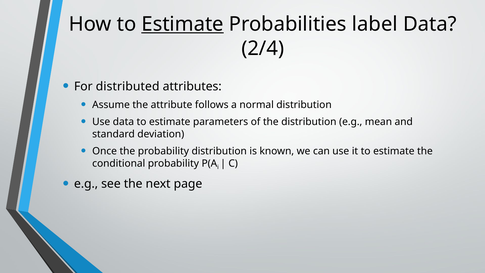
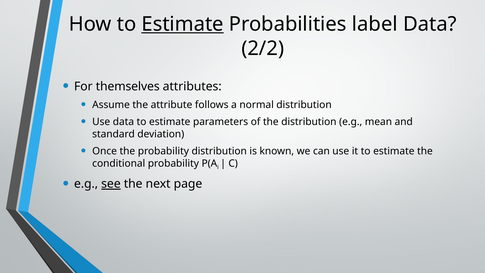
2/4: 2/4 -> 2/2
distributed: distributed -> themselves
see underline: none -> present
